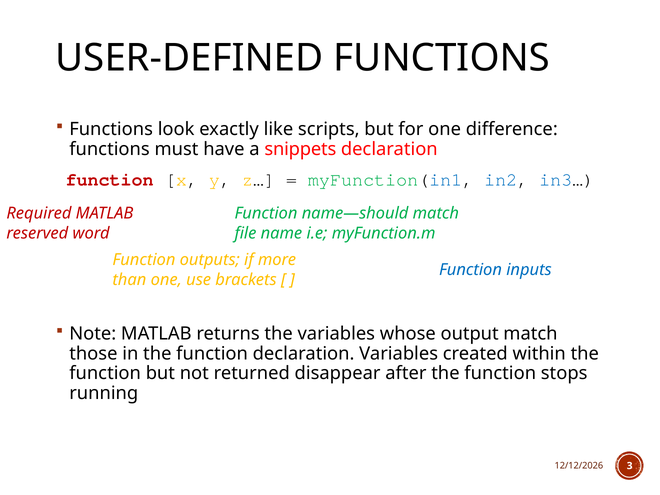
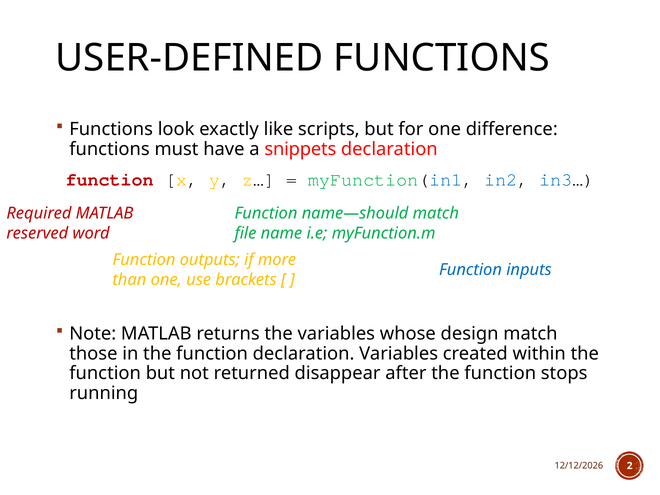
output: output -> design
3: 3 -> 2
